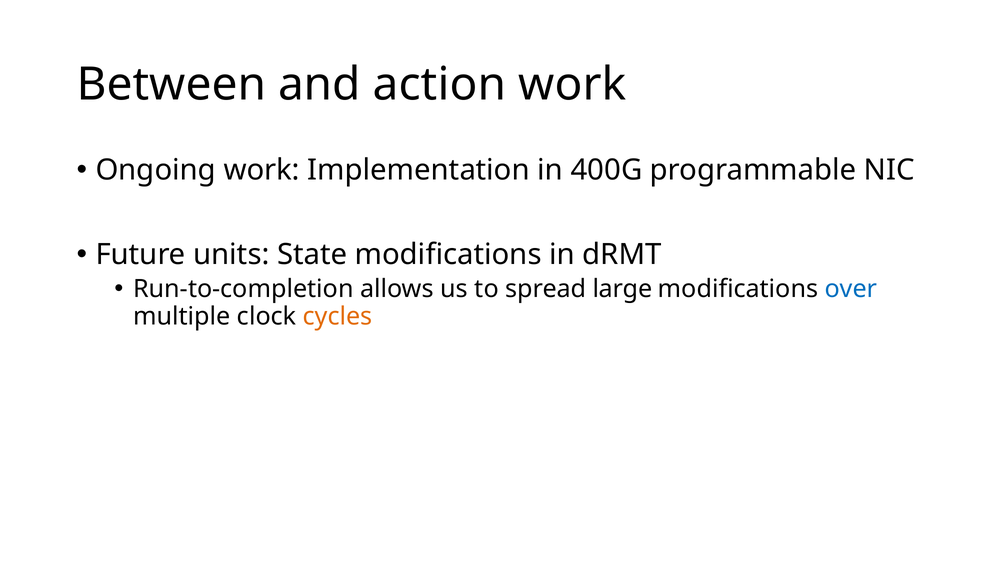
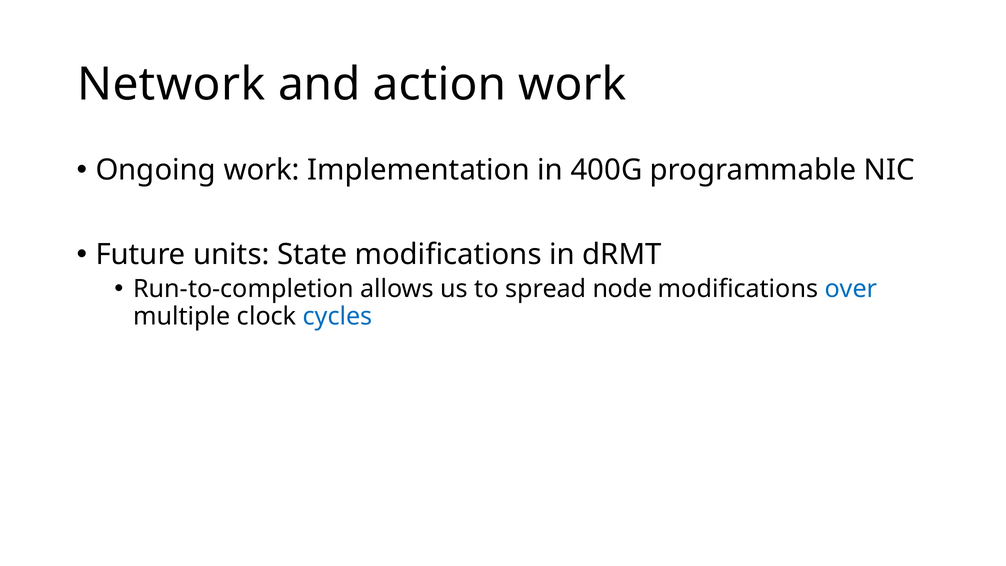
Between: Between -> Network
large: large -> node
cycles colour: orange -> blue
